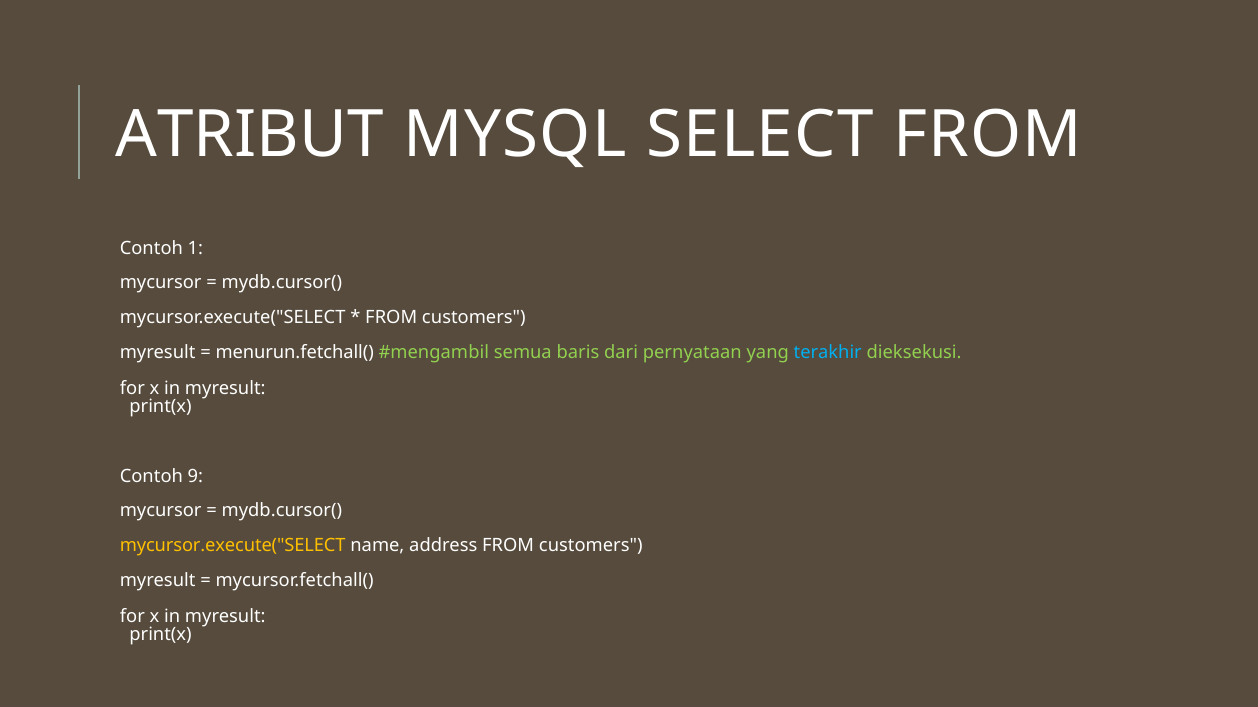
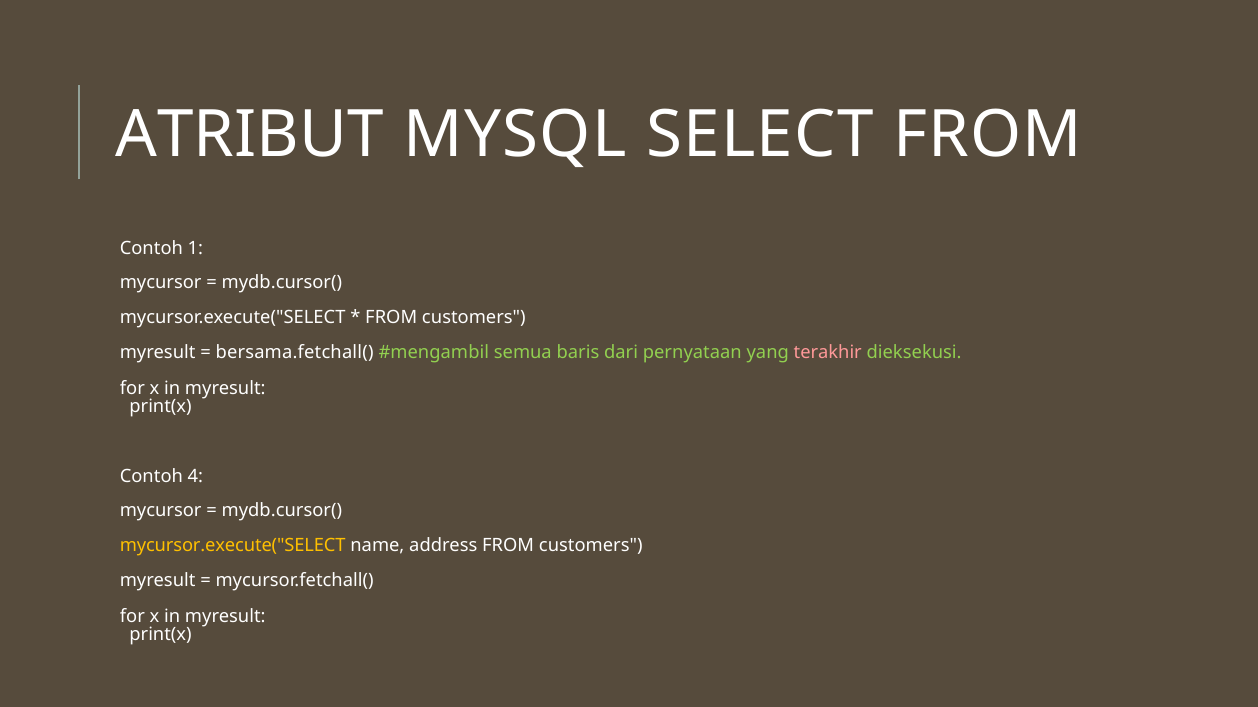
menurun.fetchall(: menurun.fetchall( -> bersama.fetchall(
terakhir colour: light blue -> pink
9: 9 -> 4
